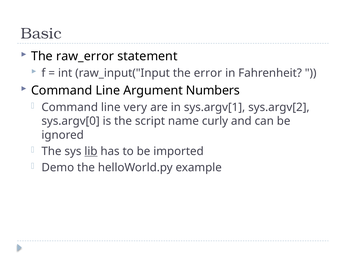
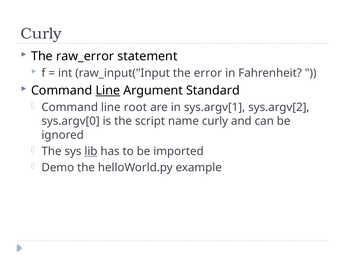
Basic at (41, 33): Basic -> Curly
Line at (108, 90) underline: none -> present
Numbers: Numbers -> Standard
very: very -> root
